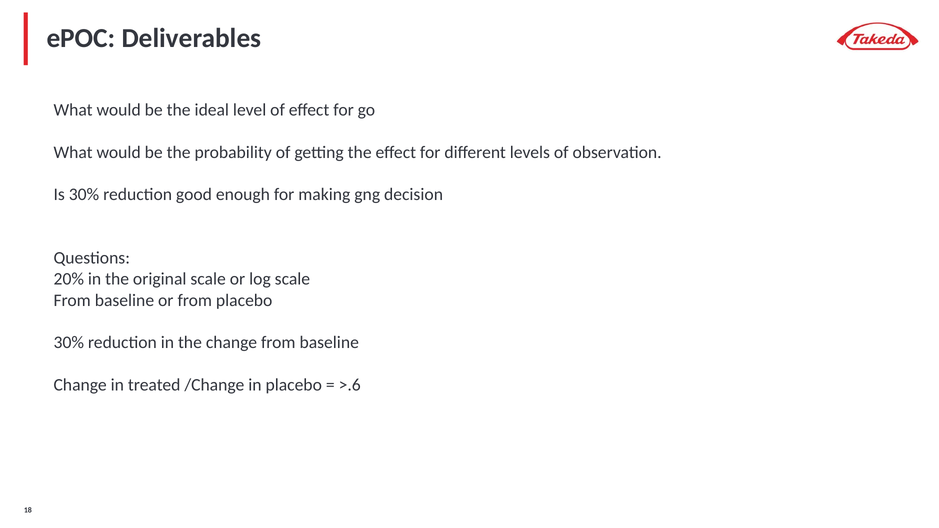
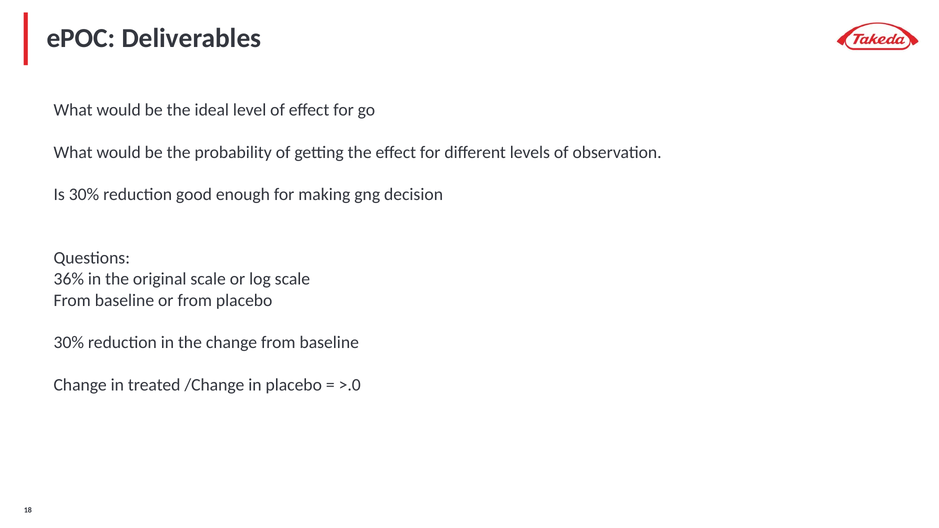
20%: 20% -> 36%
>.6: >.6 -> >.0
